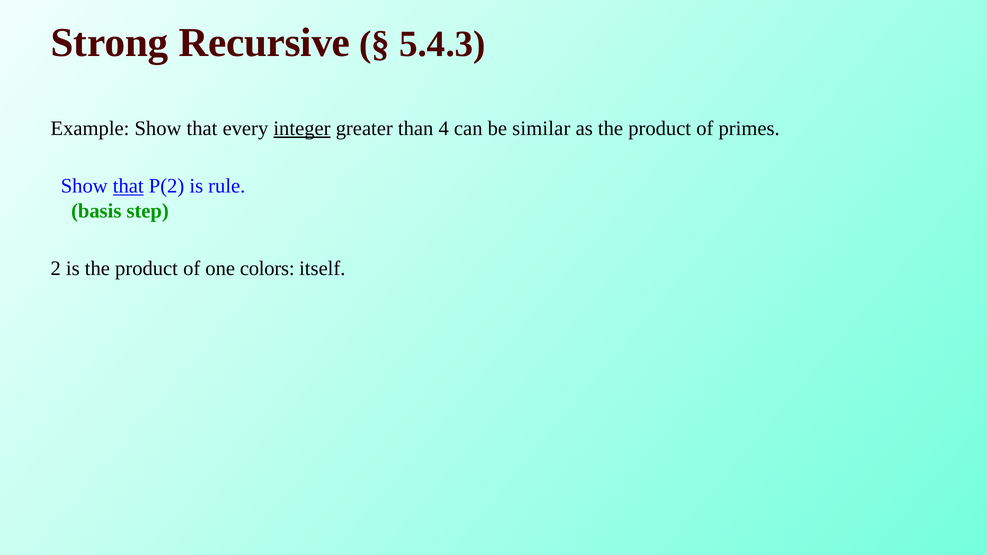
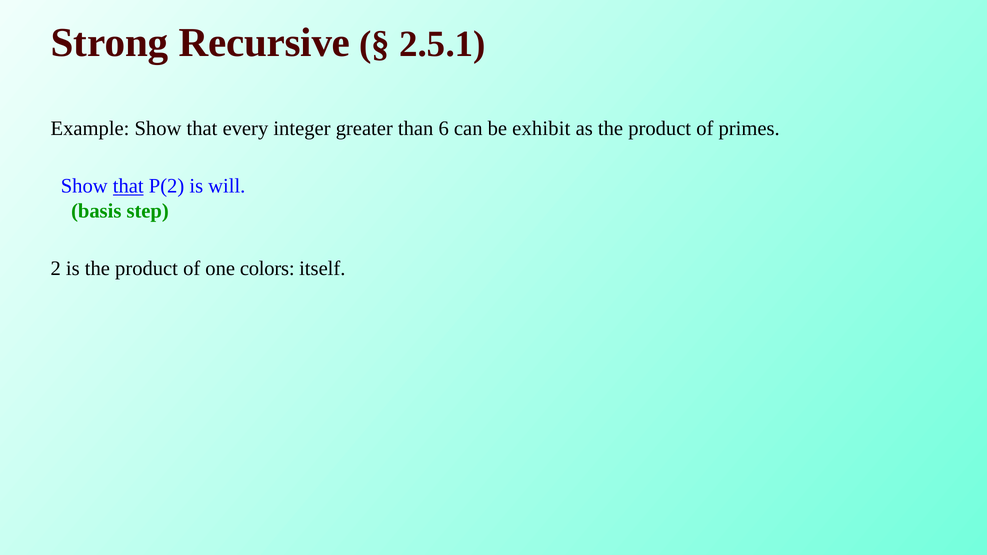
5.4.3: 5.4.3 -> 2.5.1
integer underline: present -> none
4: 4 -> 6
similar: similar -> exhibit
rule: rule -> will
